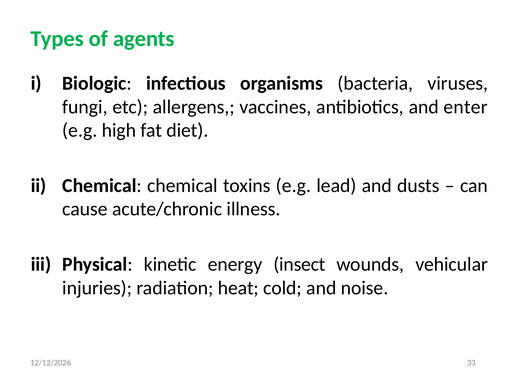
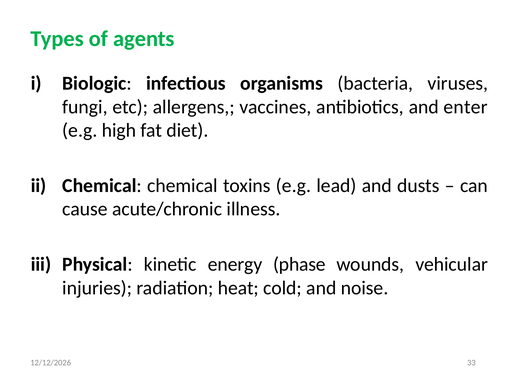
insect: insect -> phase
